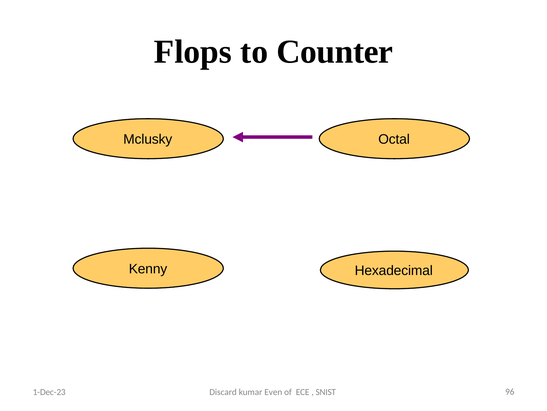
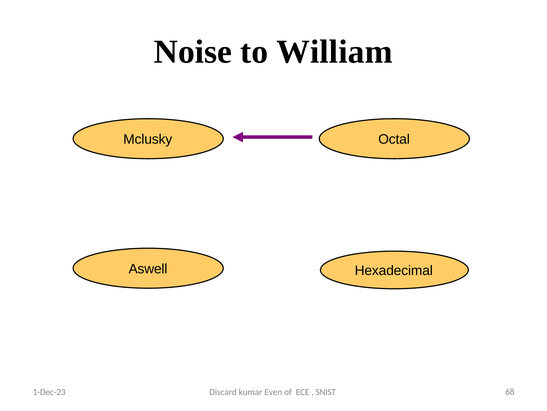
Flops: Flops -> Noise
Counter: Counter -> William
Kenny: Kenny -> Aswell
96: 96 -> 68
